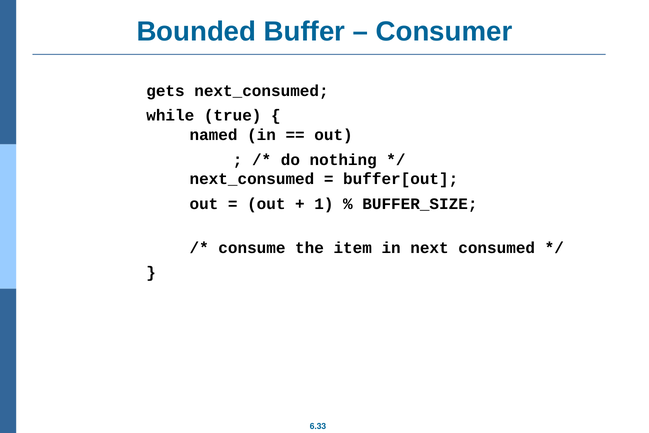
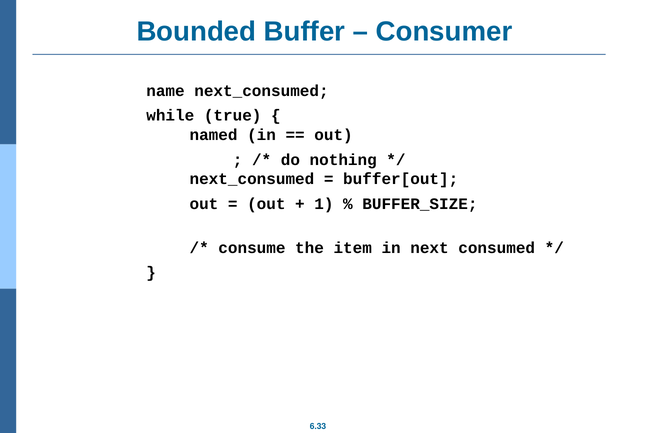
gets: gets -> name
